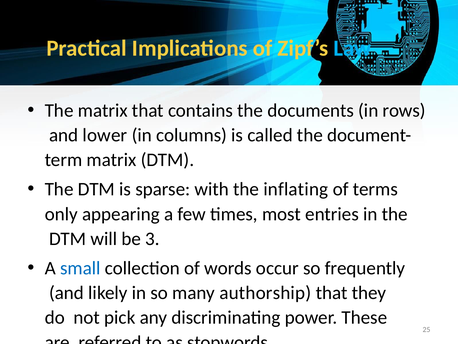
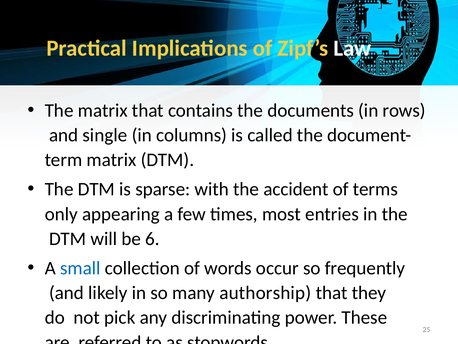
Law colour: light blue -> white
lower: lower -> single
inflating: inflating -> accident
3: 3 -> 6
